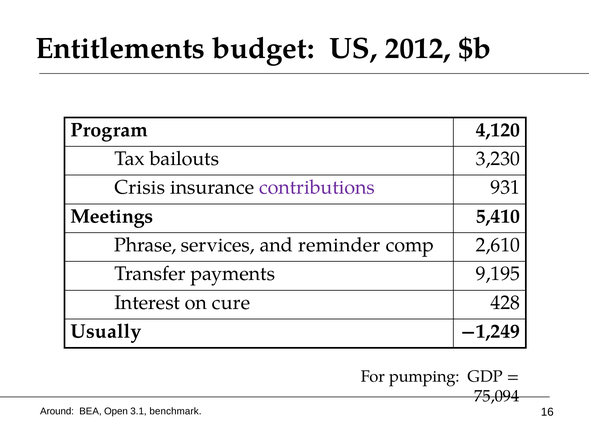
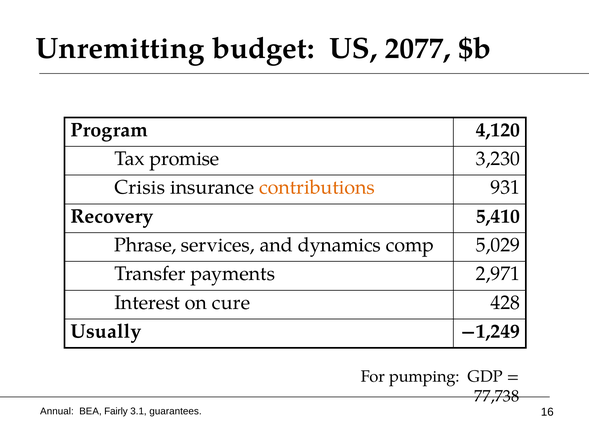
Entitlements: Entitlements -> Unremitting
2012: 2012 -> 2077
bailouts: bailouts -> promise
contributions colour: purple -> orange
Meetings: Meetings -> Recovery
reminder: reminder -> dynamics
2,610: 2,610 -> 5,029
9,195: 9,195 -> 2,971
75,094: 75,094 -> 77,738
Around: Around -> Annual
Open: Open -> Fairly
benchmark: benchmark -> guarantees
